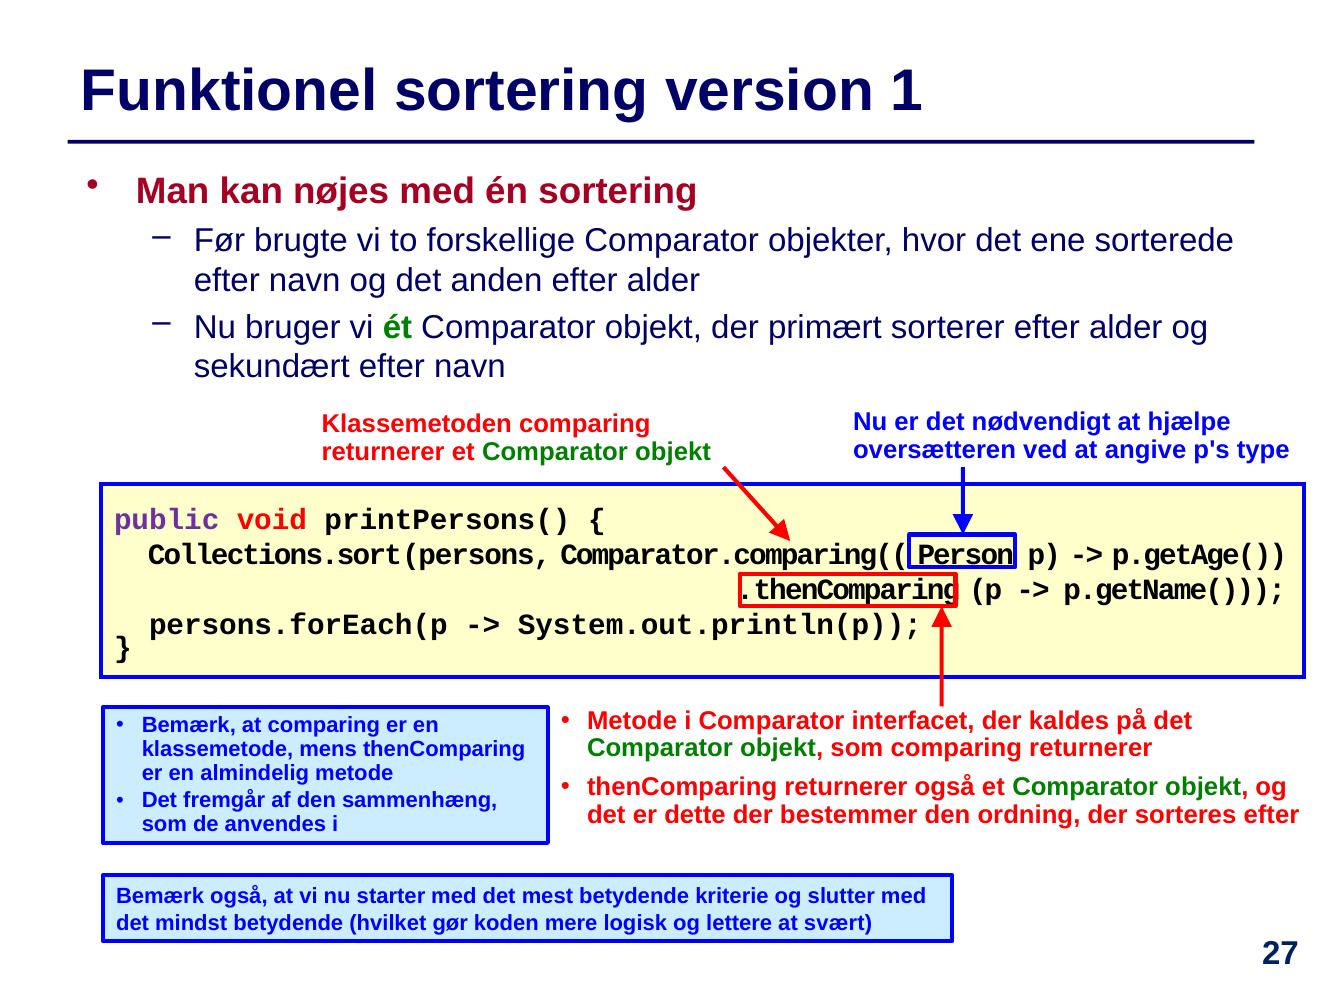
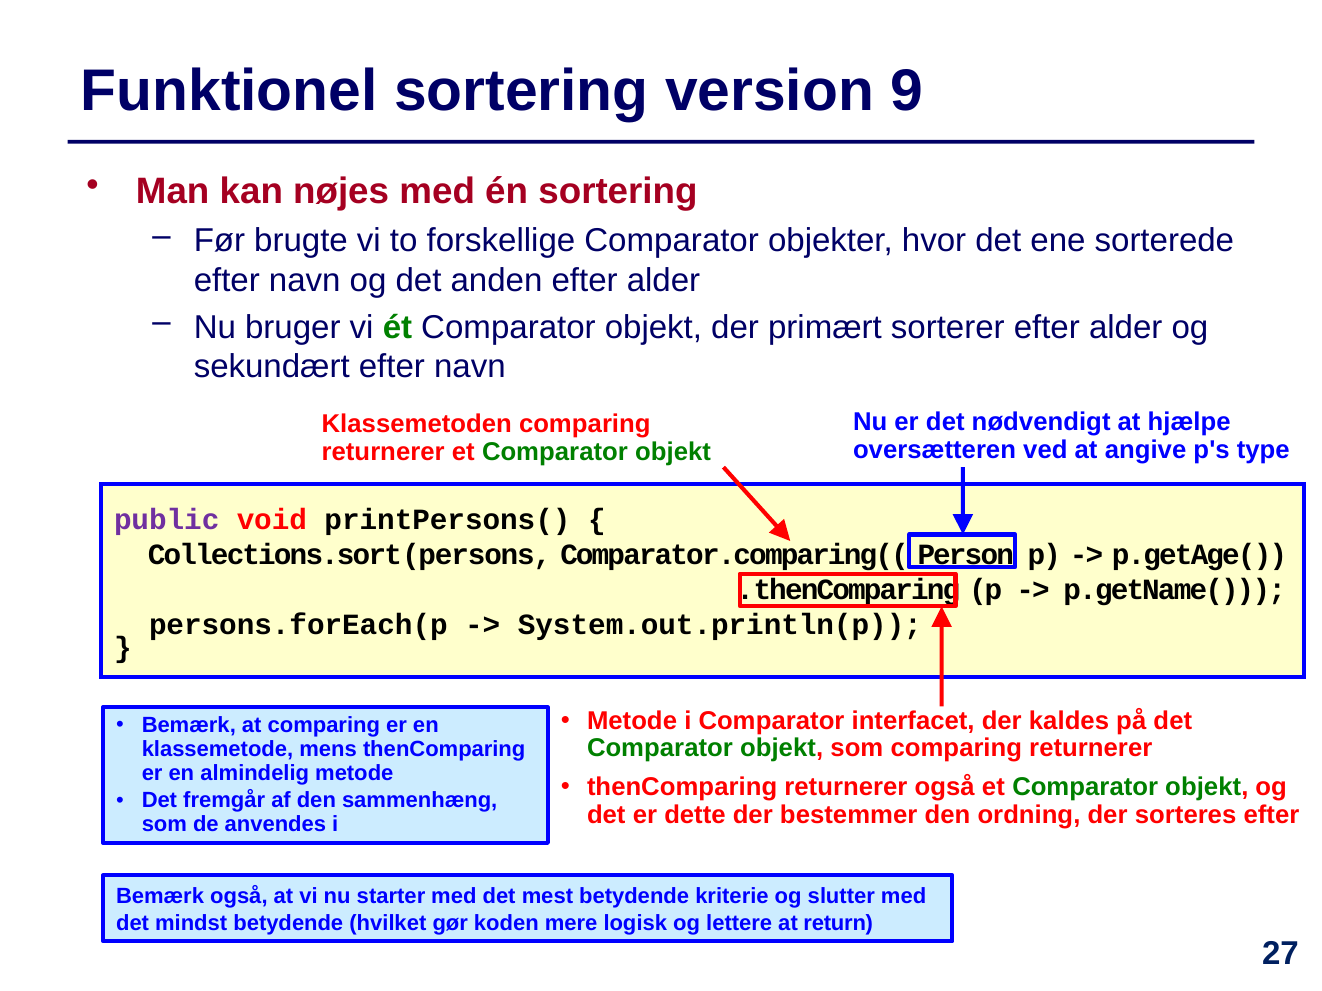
1: 1 -> 9
svært: svært -> return
